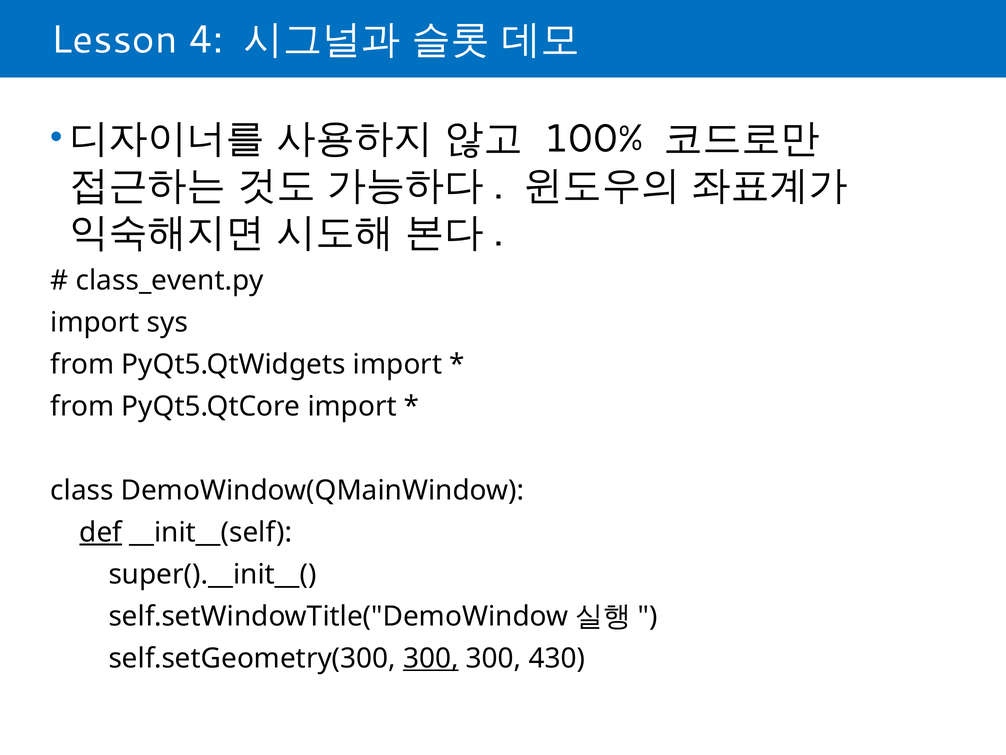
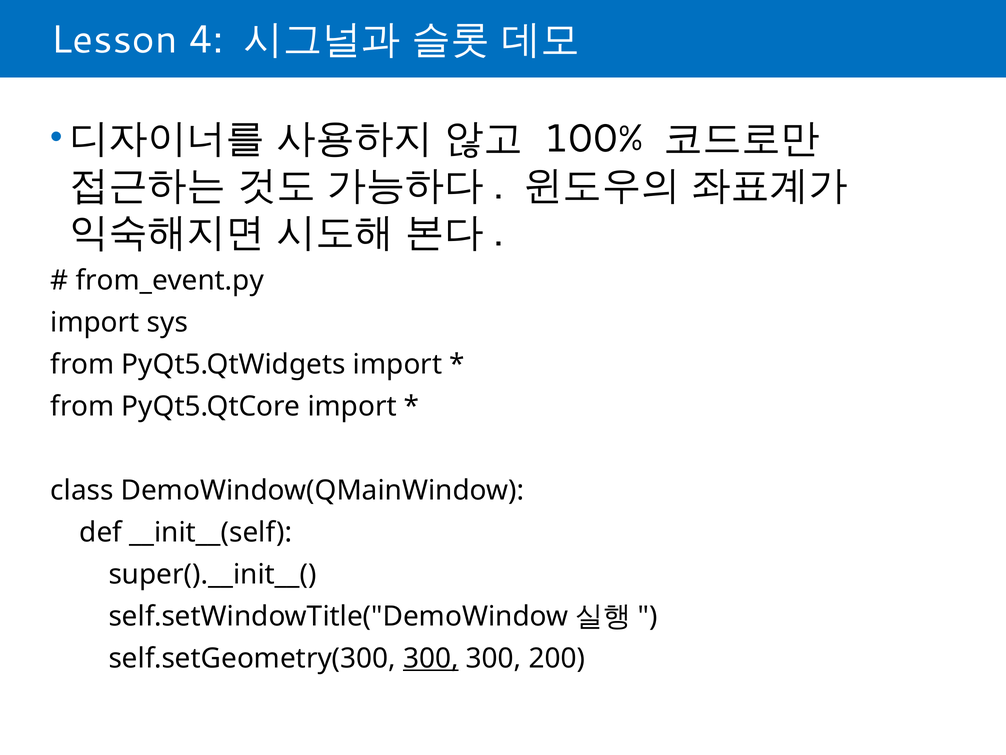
class_event.py: class_event.py -> from_event.py
def underline: present -> none
430: 430 -> 200
